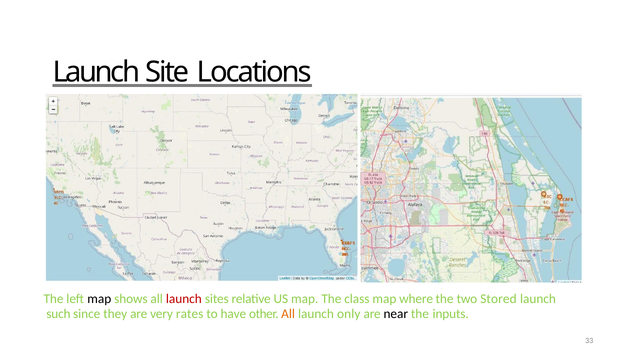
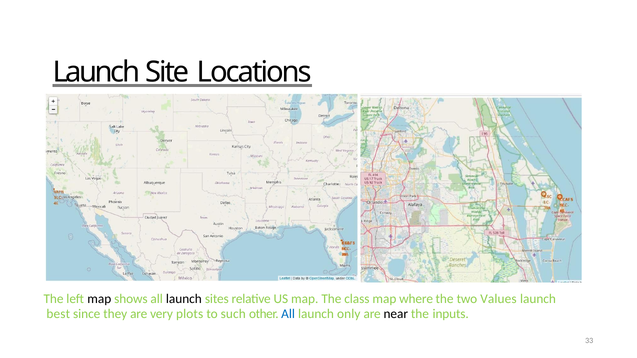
launch at (184, 299) colour: red -> black
Stored: Stored -> Values
such: such -> best
rates: rates -> plots
have: have -> such
All at (288, 314) colour: orange -> blue
